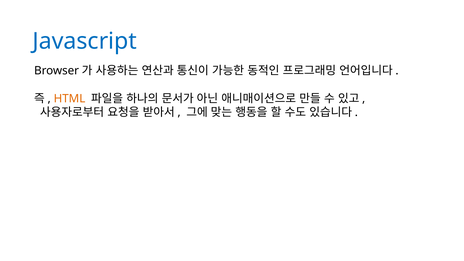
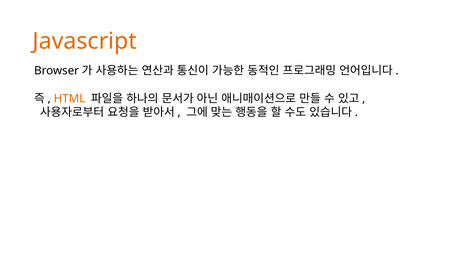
Javascript colour: blue -> orange
